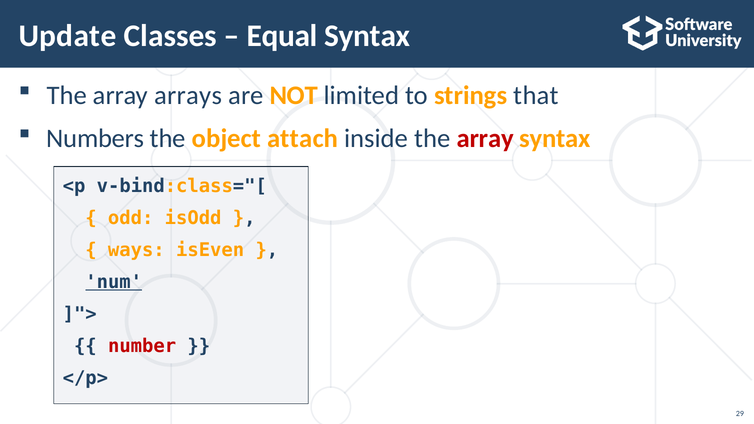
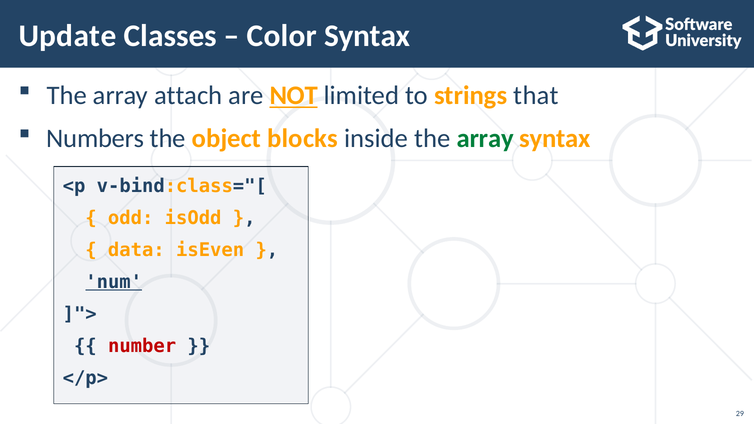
Equal: Equal -> Color
arrays: arrays -> attach
NOT underline: none -> present
attach: attach -> blocks
array at (485, 139) colour: red -> green
ways: ways -> data
